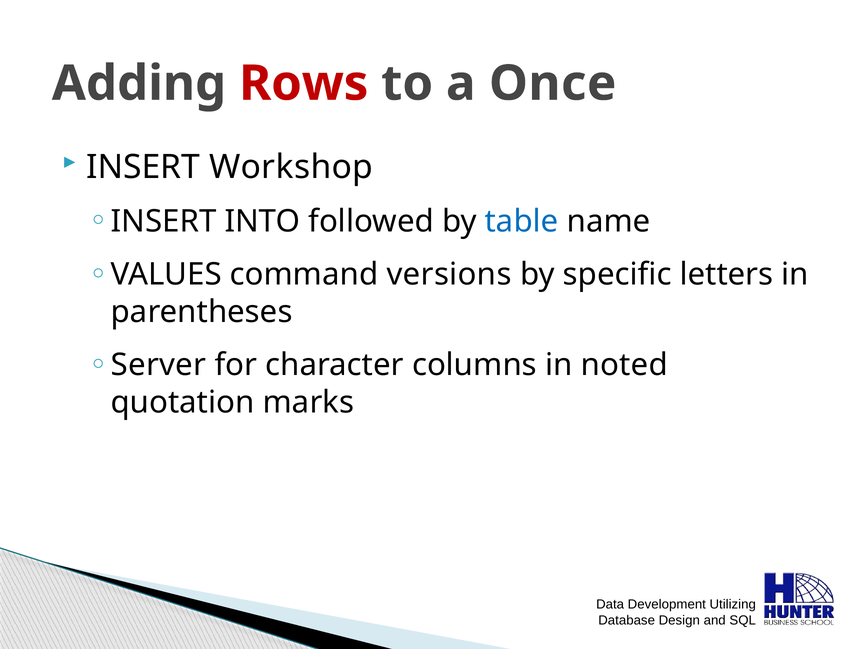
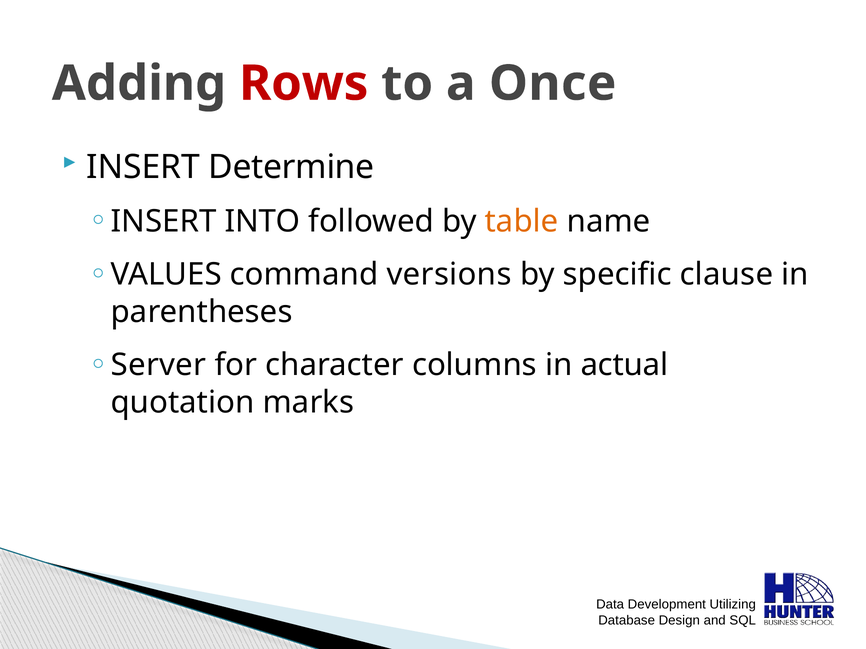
Workshop: Workshop -> Determine
table colour: blue -> orange
letters: letters -> clause
noted: noted -> actual
